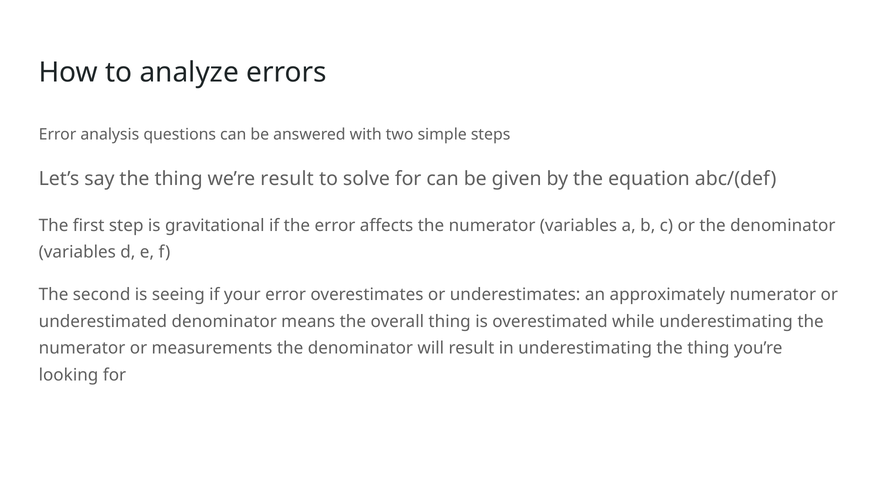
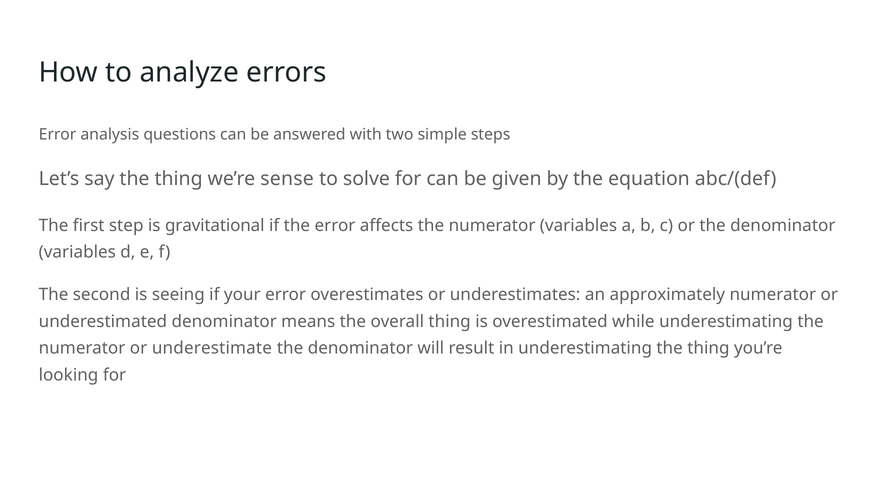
we’re result: result -> sense
measurements: measurements -> underestimate
